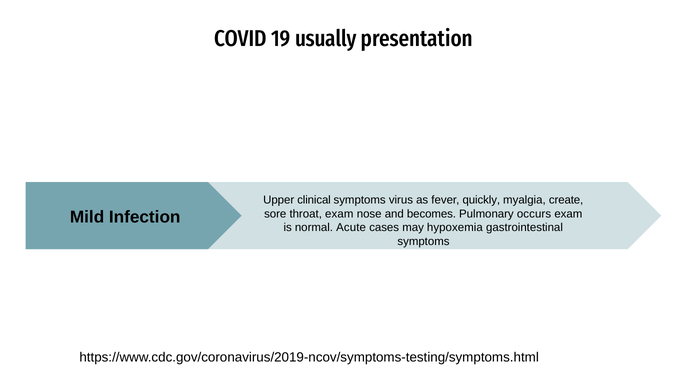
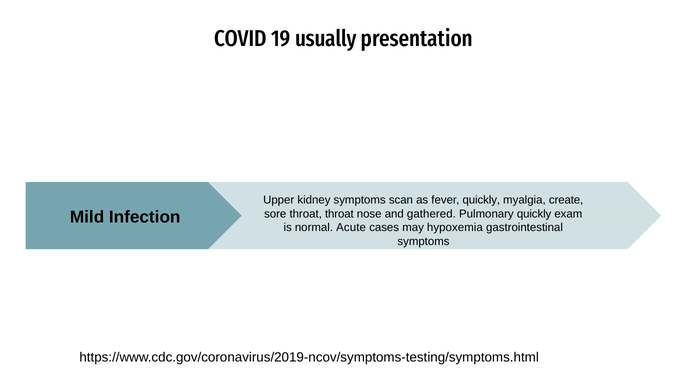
clinical: clinical -> kidney
virus: virus -> scan
throat exam: exam -> throat
becomes: becomes -> gathered
Pulmonary occurs: occurs -> quickly
